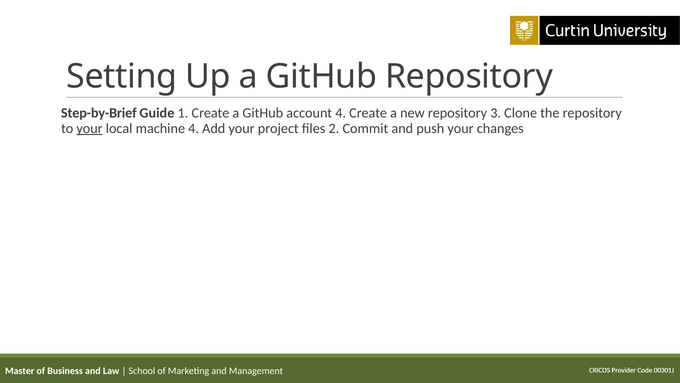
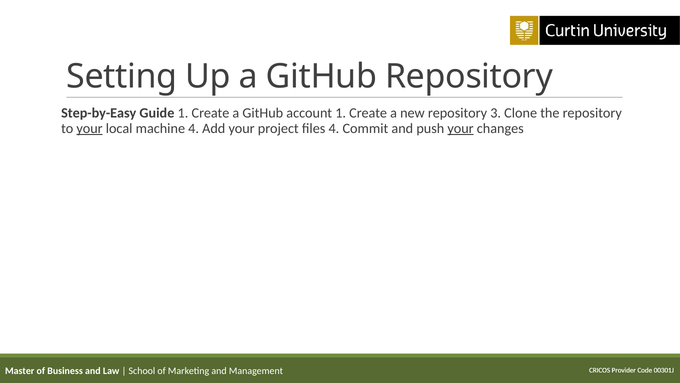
Step-by-Brief: Step-by-Brief -> Step-by-Easy
account 4: 4 -> 1
files 2: 2 -> 4
your at (461, 128) underline: none -> present
